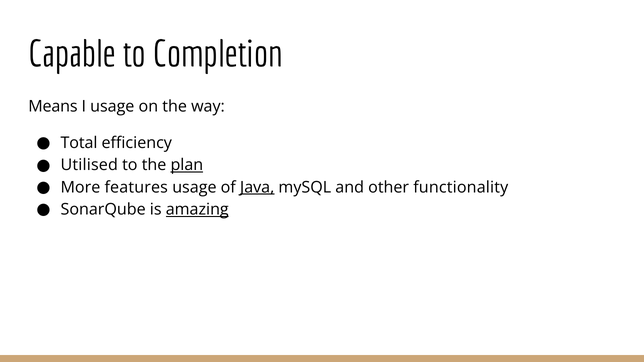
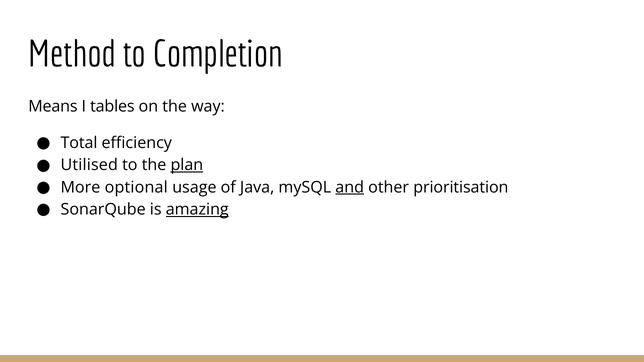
Capable: Capable -> Method
I usage: usage -> tables
features: features -> optional
Java underline: present -> none
and underline: none -> present
functionality: functionality -> prioritisation
